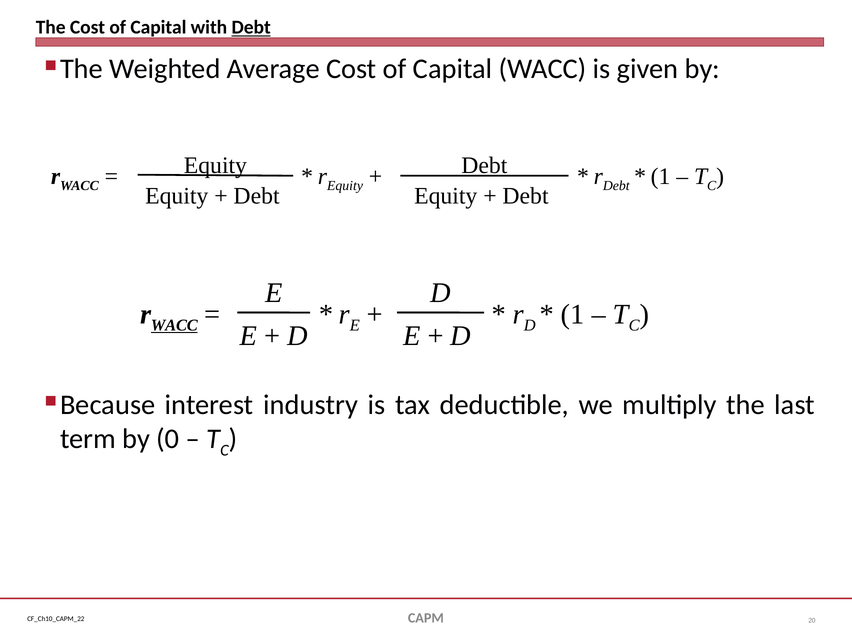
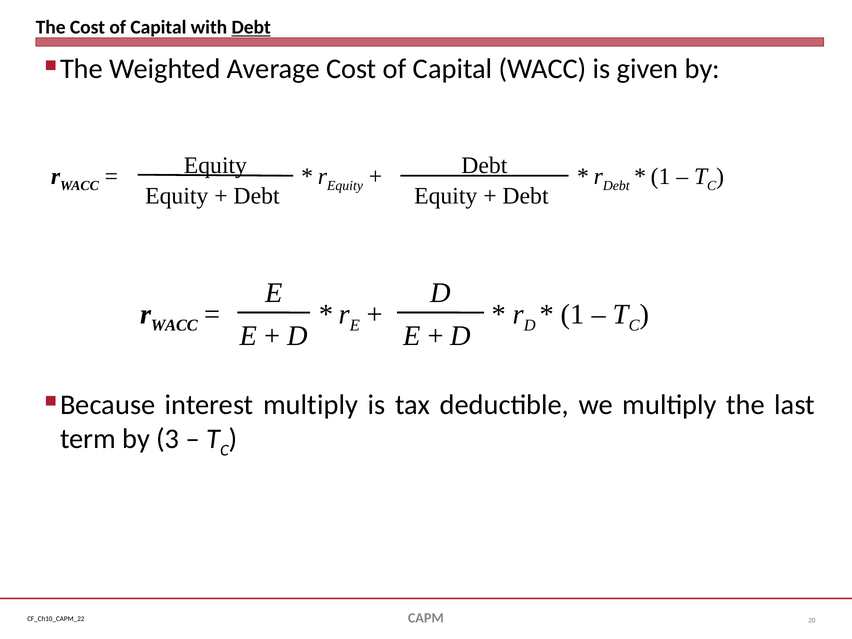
WACC at (174, 325) underline: present -> none
interest industry: industry -> multiply
0: 0 -> 3
